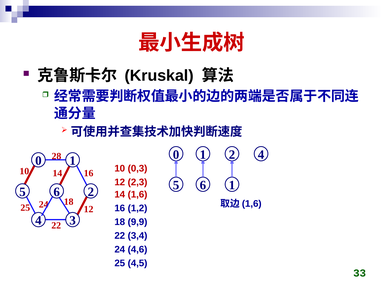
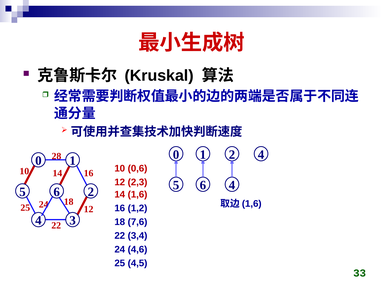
0,3: 0,3 -> 0,6
1 at (232, 185): 1 -> 4
9,9: 9,9 -> 7,6
